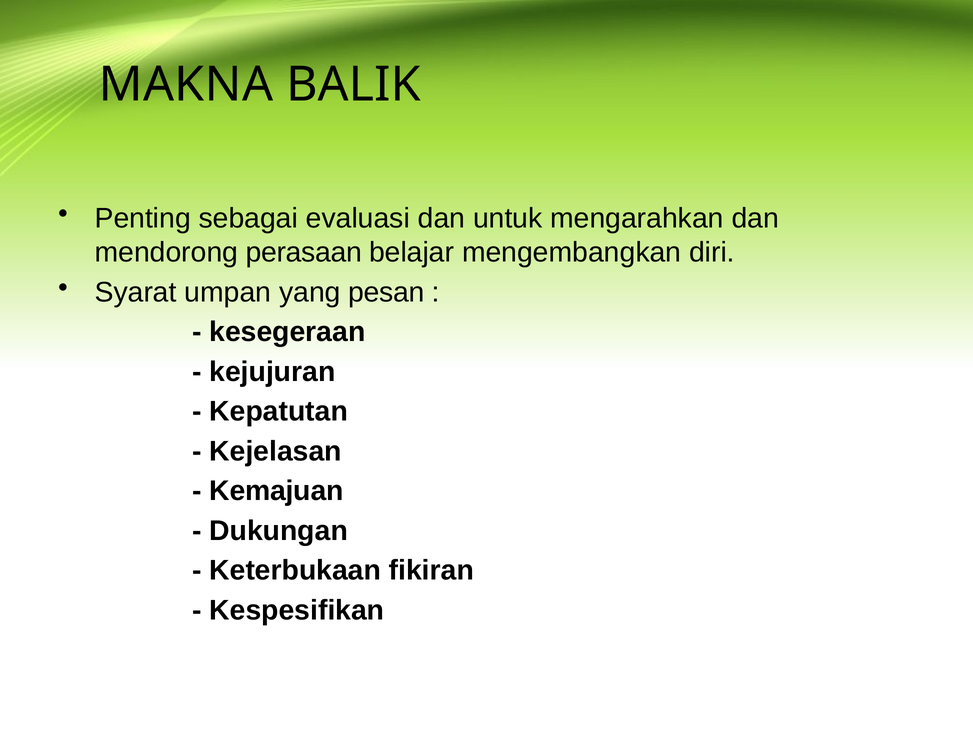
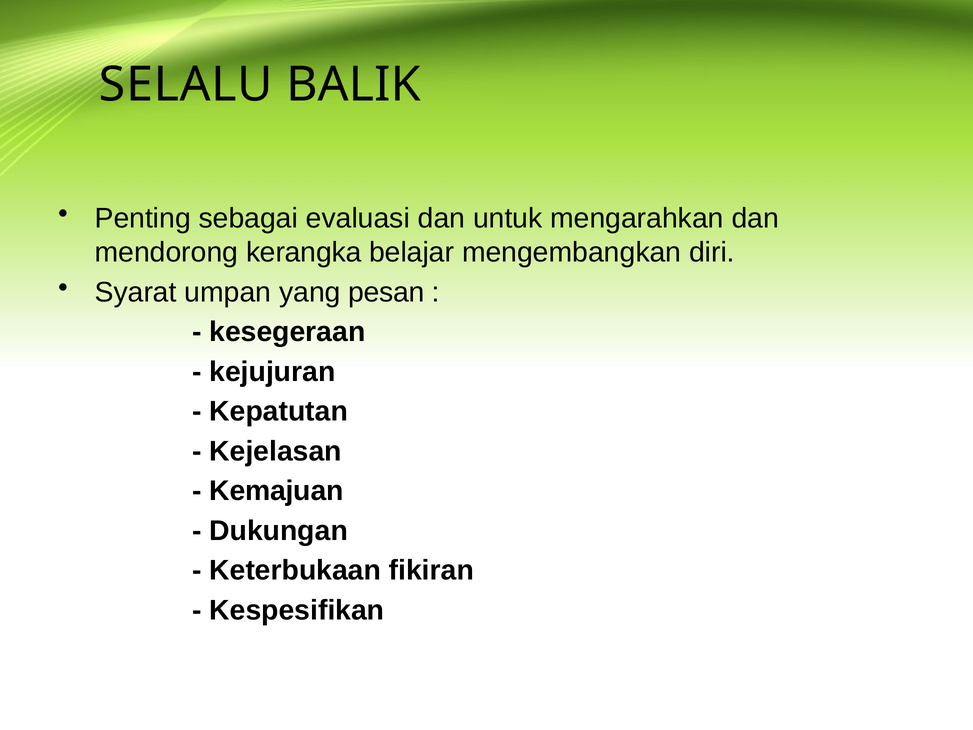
MAKNA: MAKNA -> SELALU
perasaan: perasaan -> kerangka
